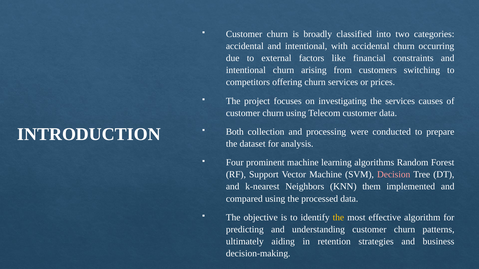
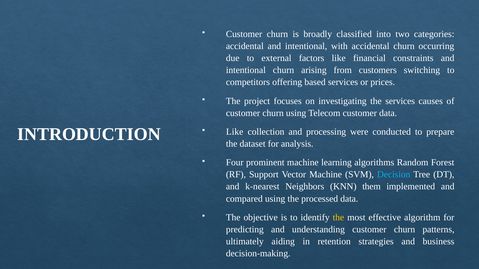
offering churn: churn -> based
Both at (235, 132): Both -> Like
Decision colour: pink -> light blue
